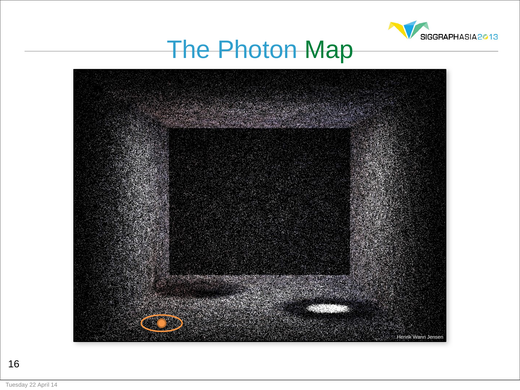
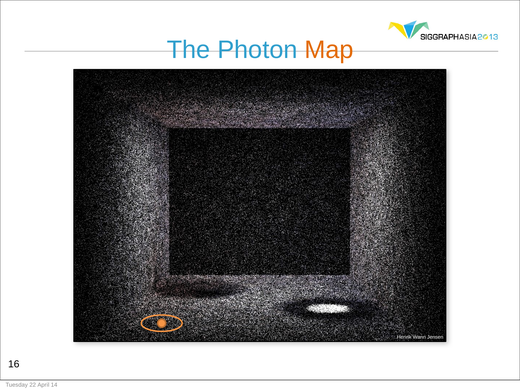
Map colour: green -> orange
